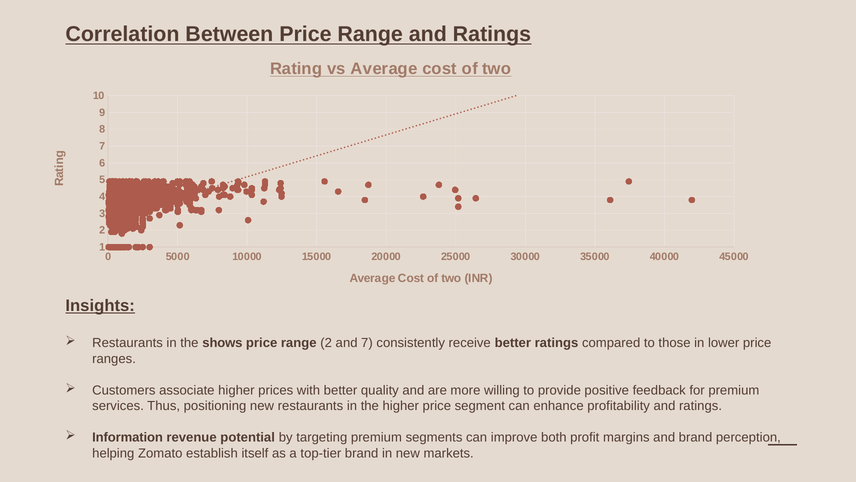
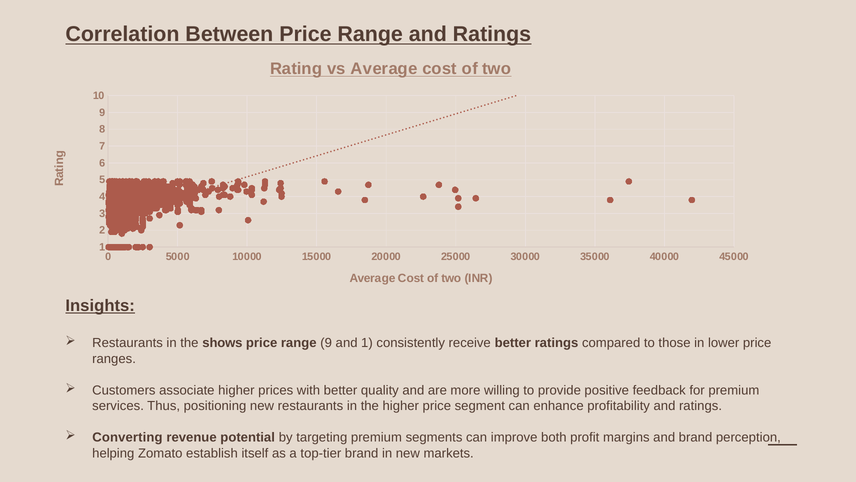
range 2: 2 -> 9
and 7: 7 -> 1
Information: Information -> Converting
